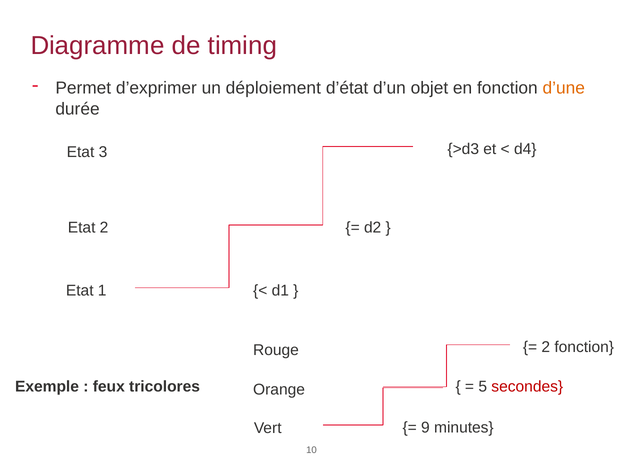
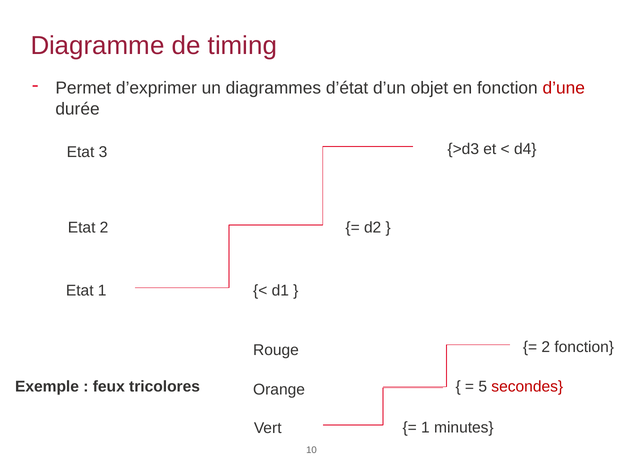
déploiement: déploiement -> diagrammes
d’une colour: orange -> red
9 at (425, 428): 9 -> 1
